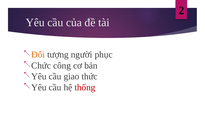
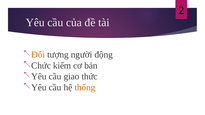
phục: phục -> động
công: công -> kiếm
thống colour: red -> orange
